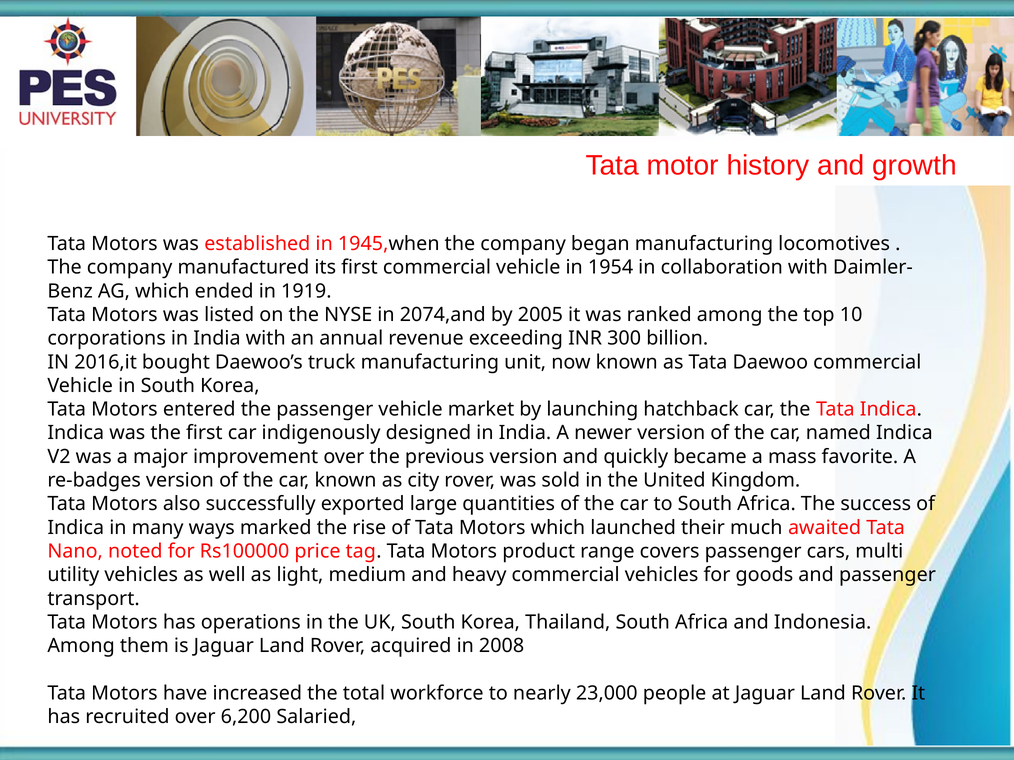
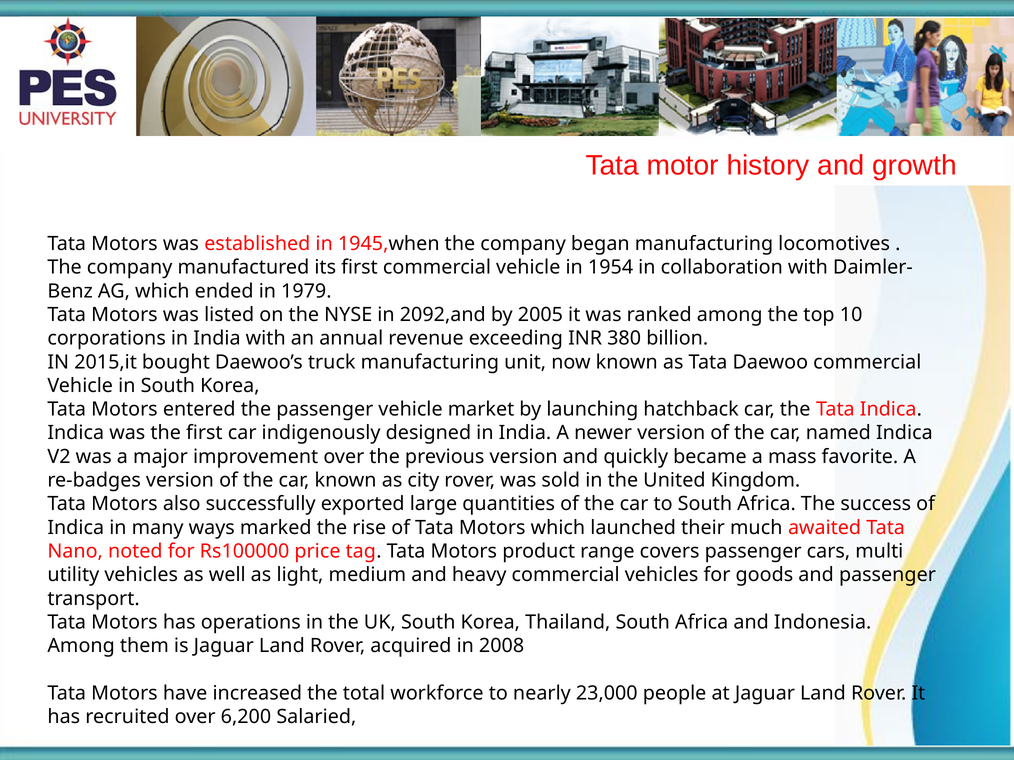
1919: 1919 -> 1979
2074,and: 2074,and -> 2092,and
300: 300 -> 380
2016,it: 2016,it -> 2015,it
